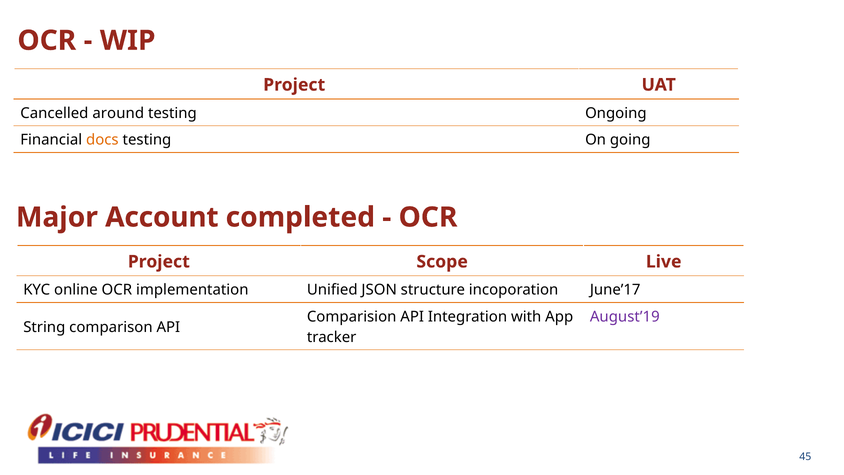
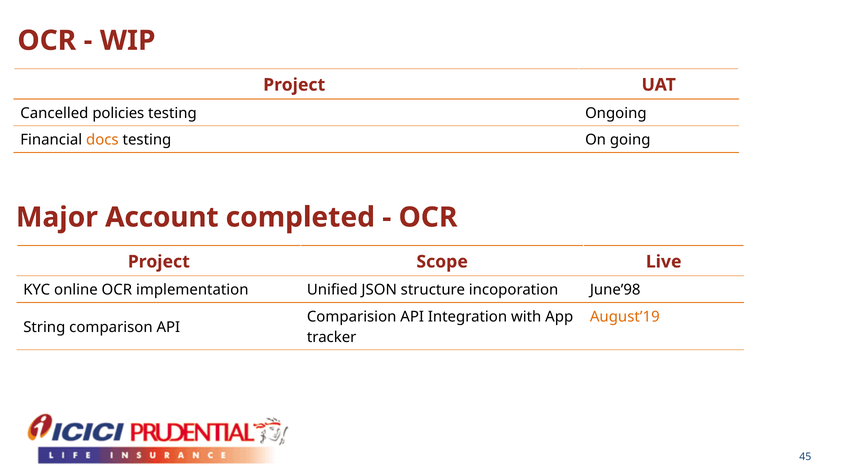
around: around -> policies
June’17: June’17 -> June’98
August’19 colour: purple -> orange
